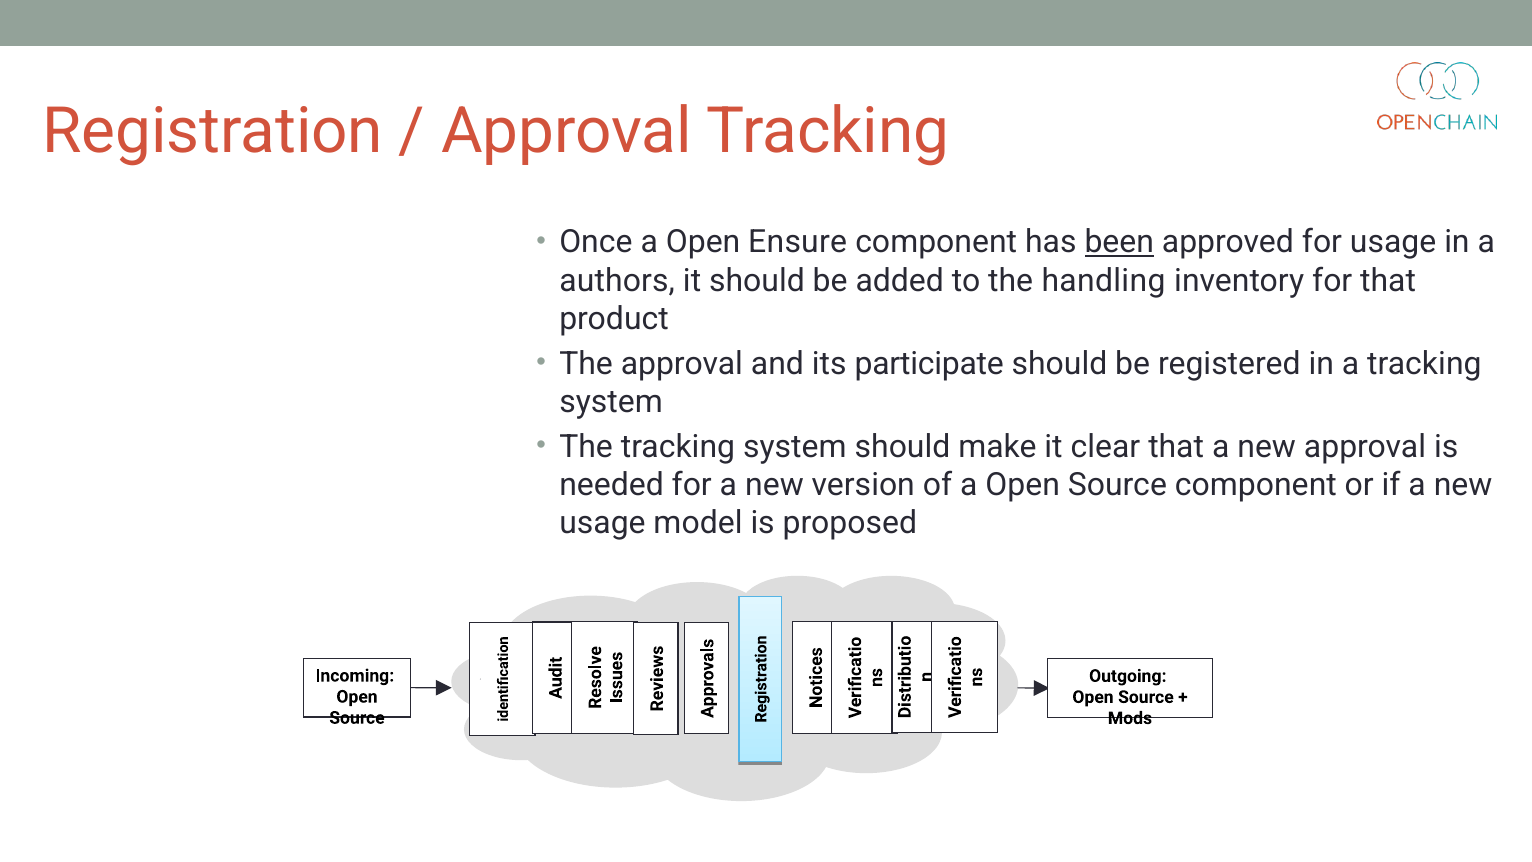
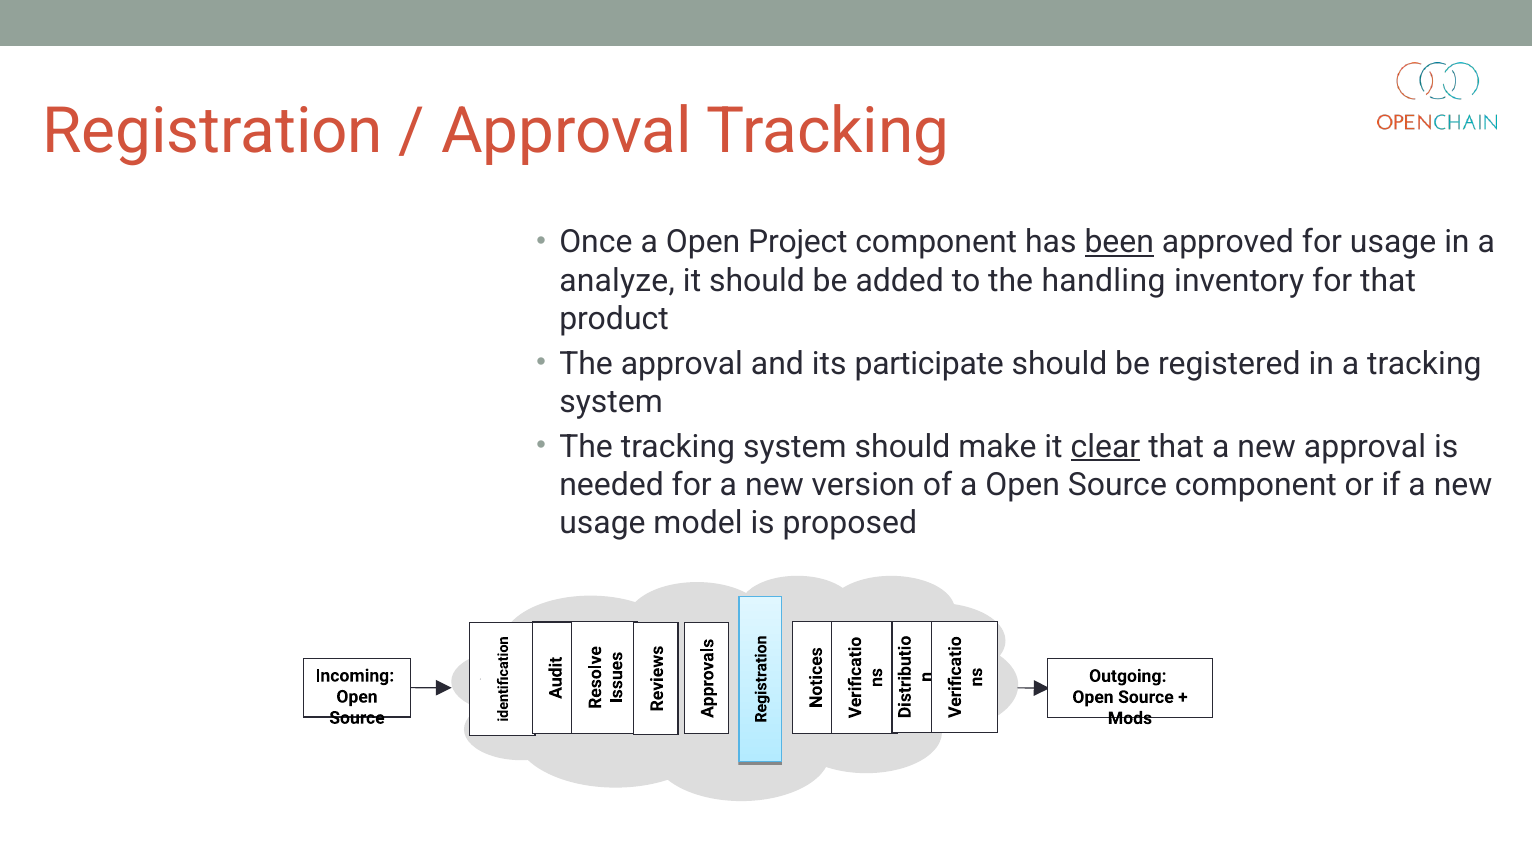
Ensure: Ensure -> Project
authors: authors -> analyze
clear underline: none -> present
